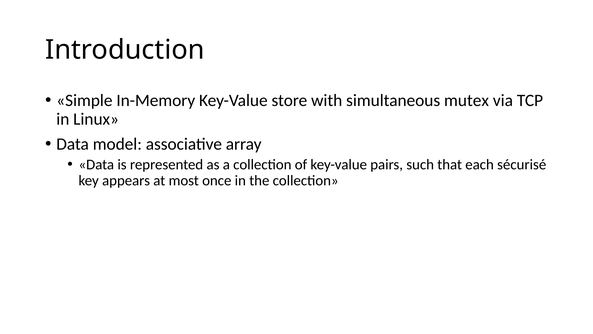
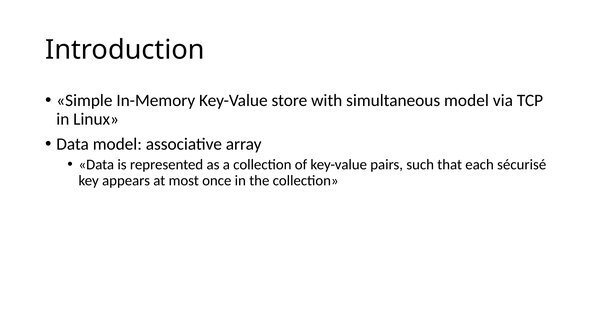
simultaneous mutex: mutex -> model
